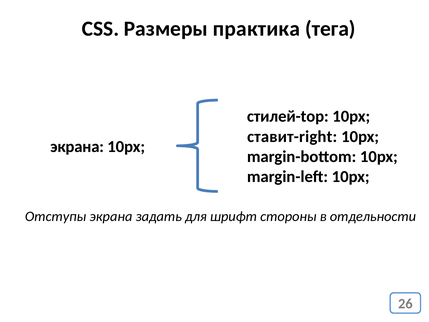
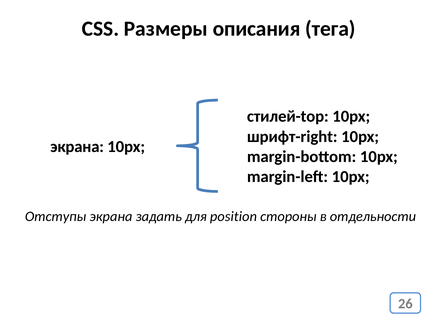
практика: практика -> описания
ставит-right: ставит-right -> шрифт-right
шрифт: шрифт -> position
